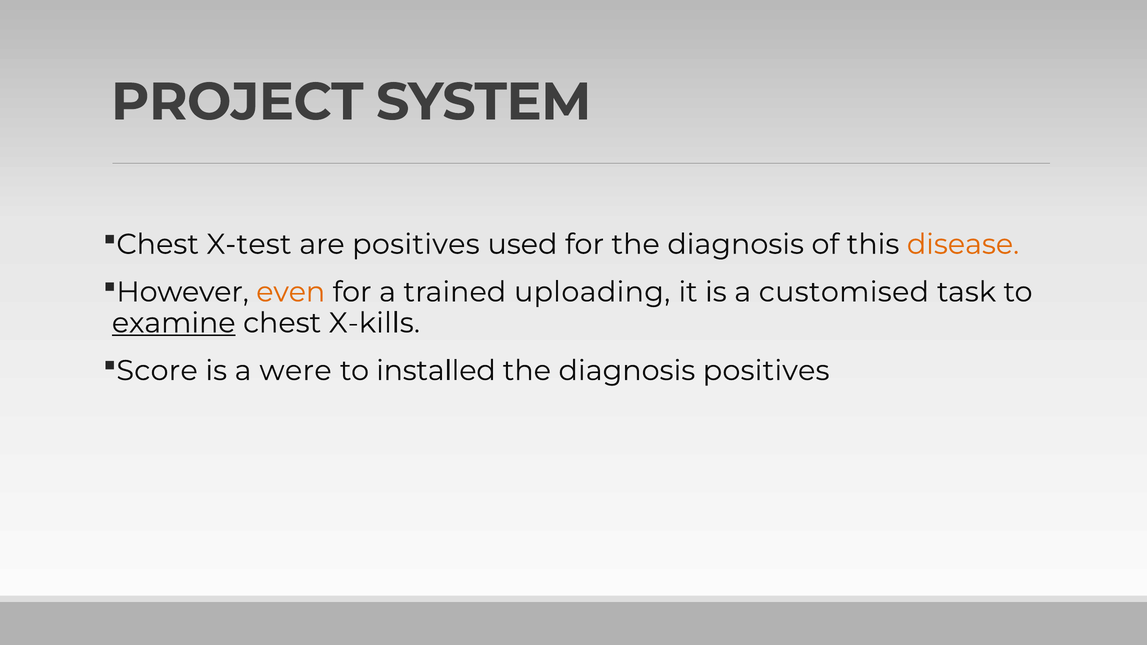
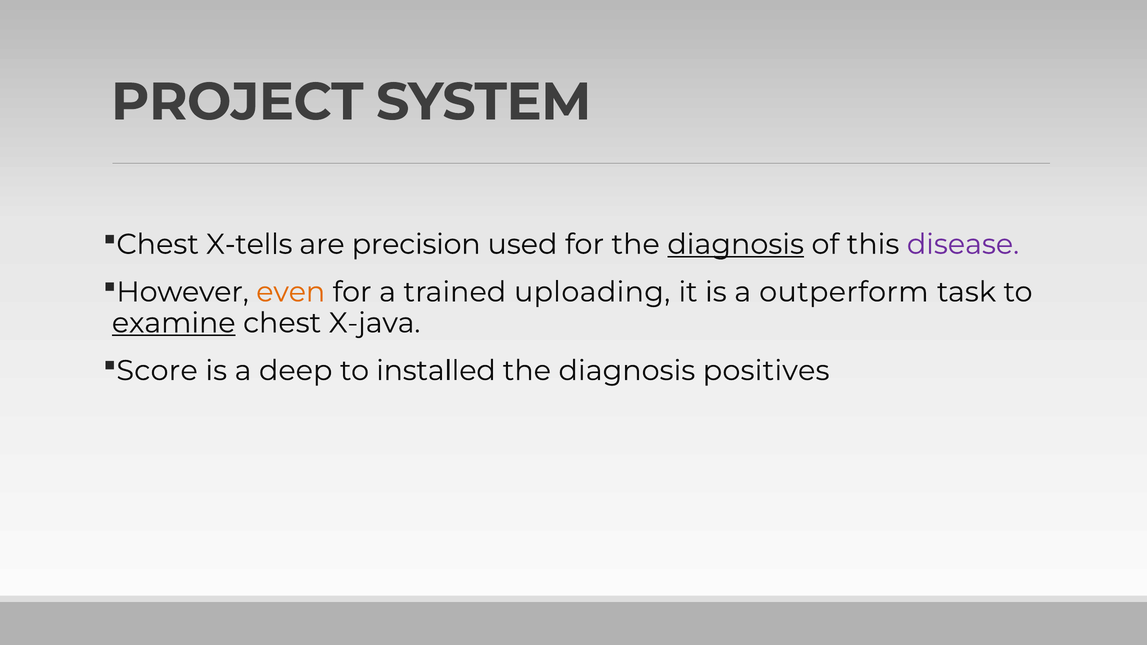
X-test: X-test -> X-tells
are positives: positives -> precision
diagnosis at (736, 244) underline: none -> present
disease colour: orange -> purple
customised: customised -> outperform
X-kills: X-kills -> X-java
were: were -> deep
